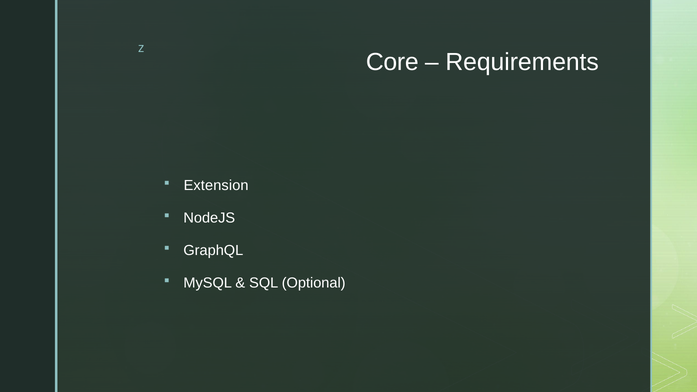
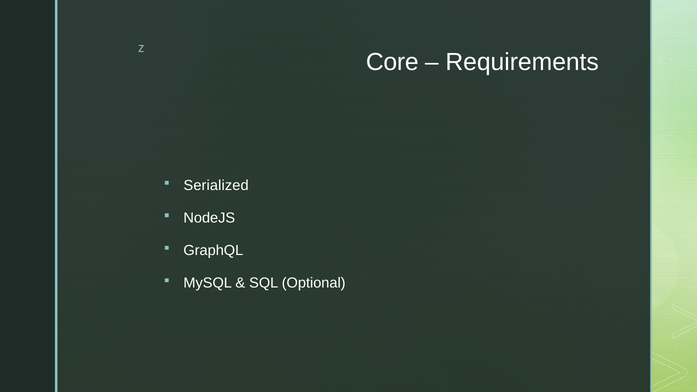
Extension: Extension -> Serialized
